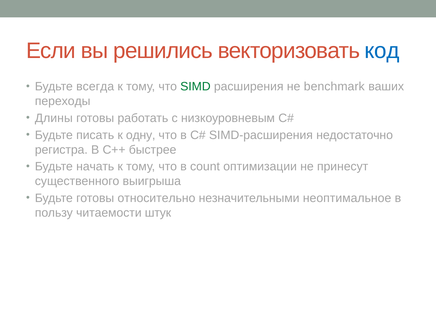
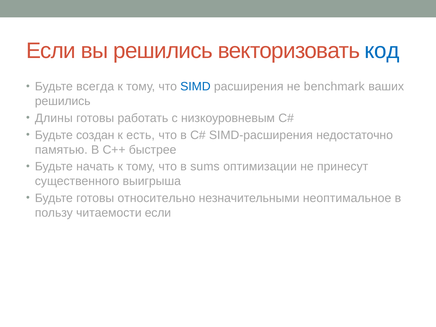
SIMD colour: green -> blue
переходы at (63, 101): переходы -> решились
писать: писать -> создан
одну: одну -> есть
регистра: регистра -> памятью
count: count -> sums
читаемости штук: штук -> если
